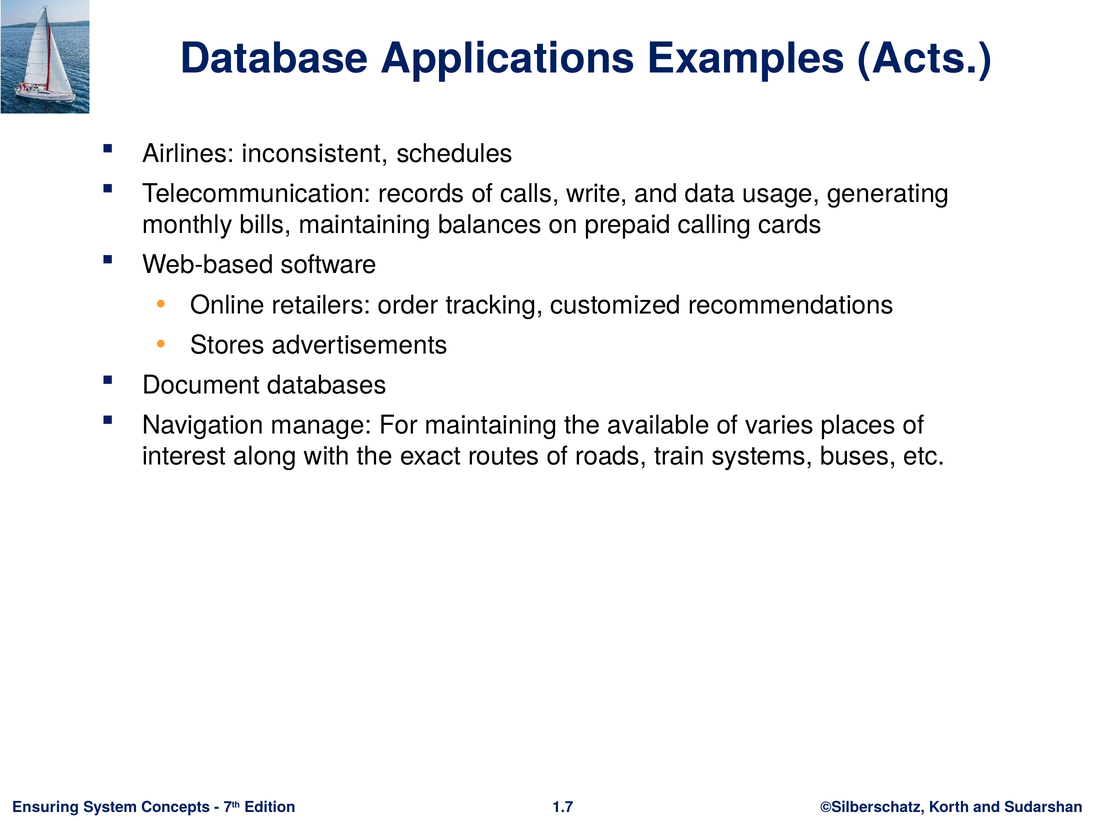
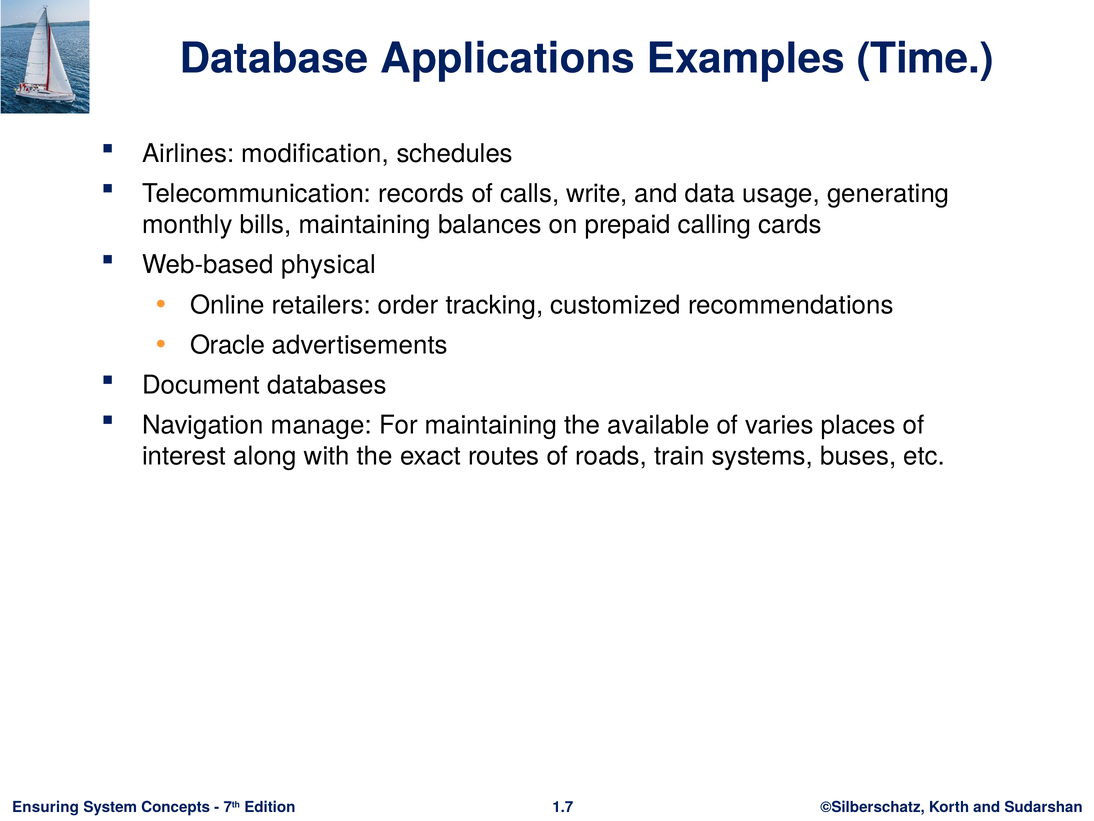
Acts: Acts -> Time
inconsistent: inconsistent -> modification
software: software -> physical
Stores: Stores -> Oracle
